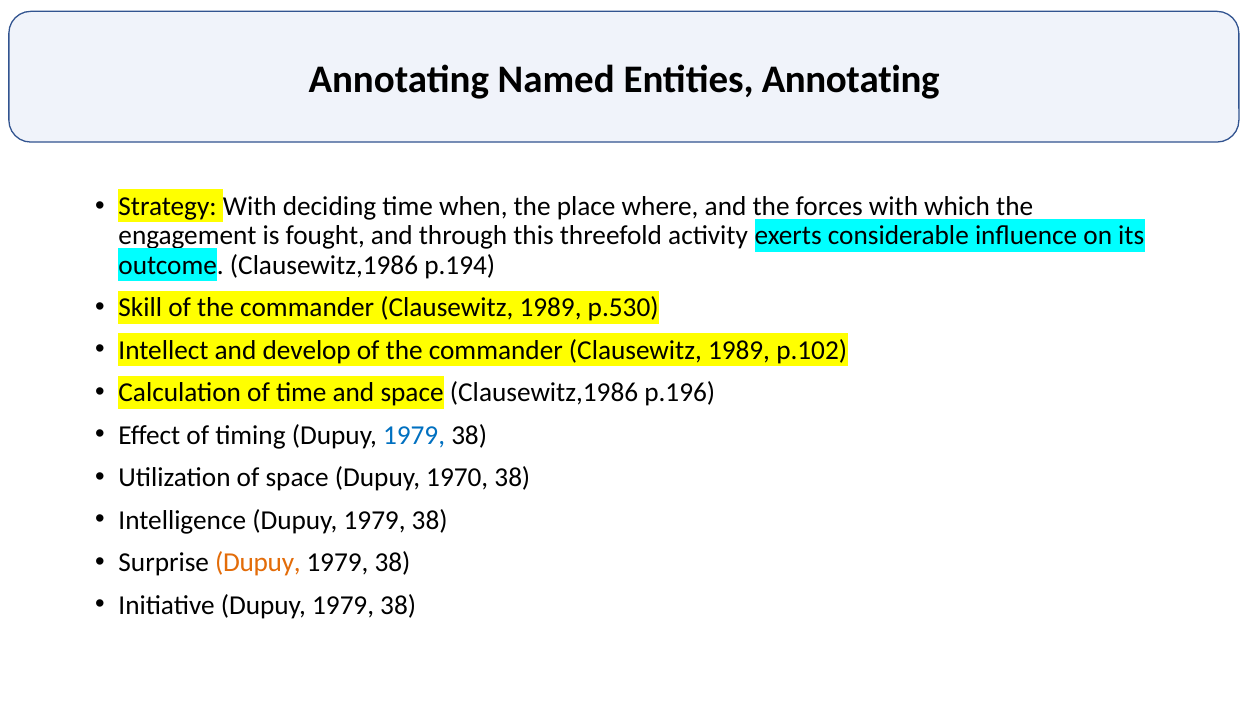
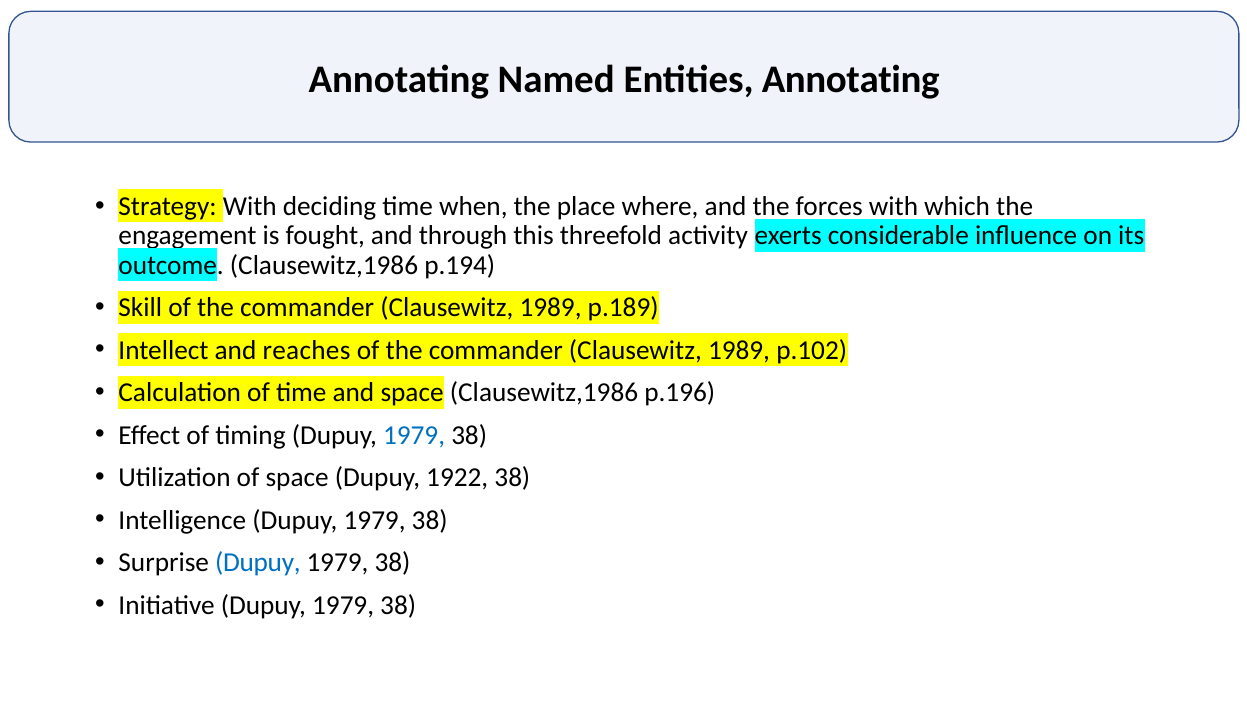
p.530: p.530 -> p.189
develop: develop -> reaches
1970: 1970 -> 1922
Dupuy at (258, 562) colour: orange -> blue
